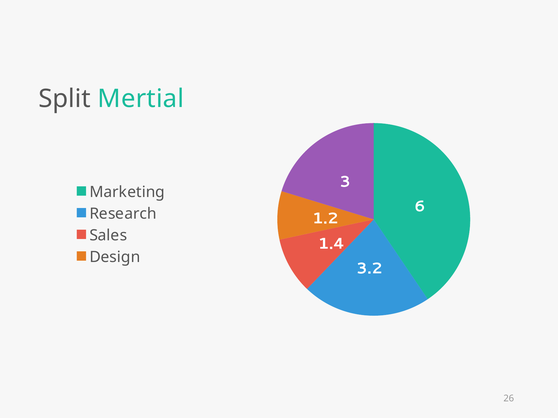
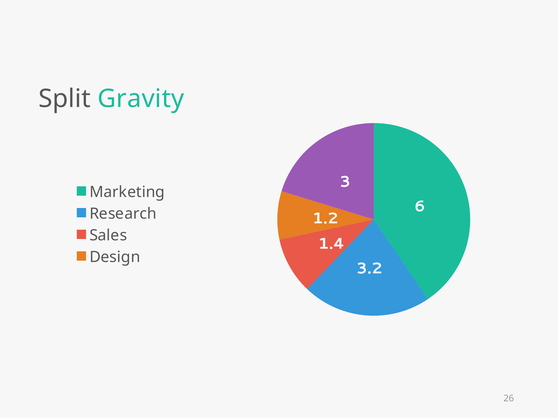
Mertial: Mertial -> Gravity
